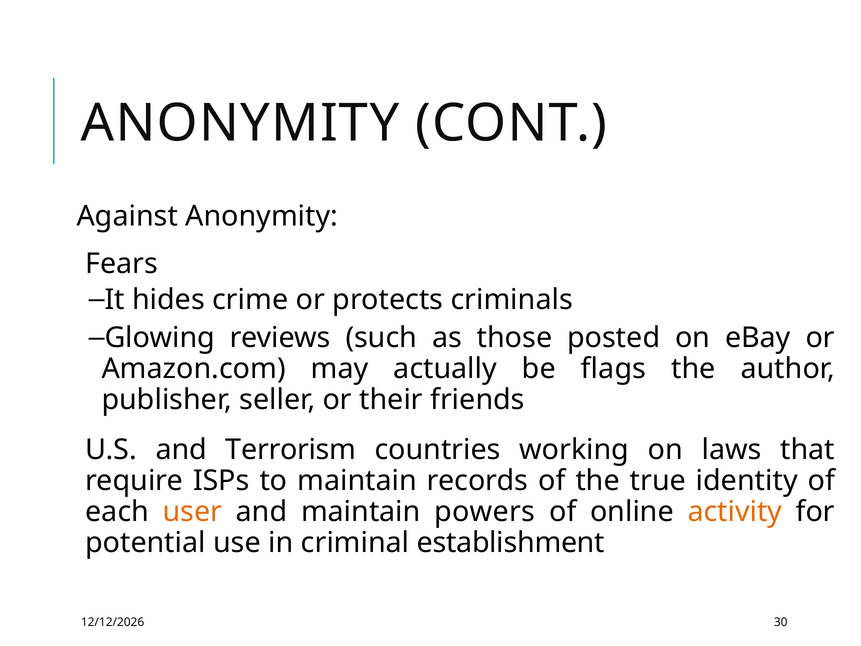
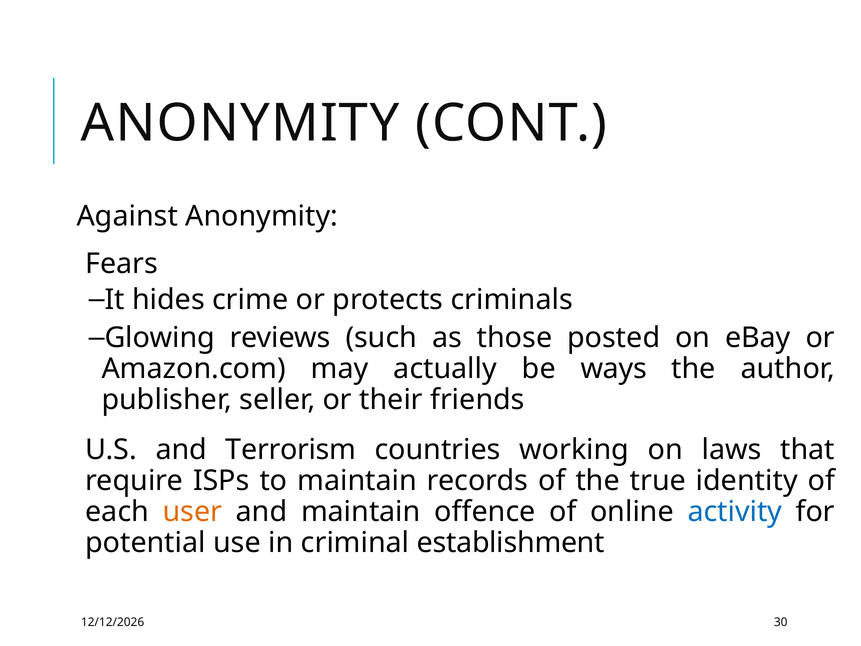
flags: flags -> ways
powers: powers -> offence
activity colour: orange -> blue
